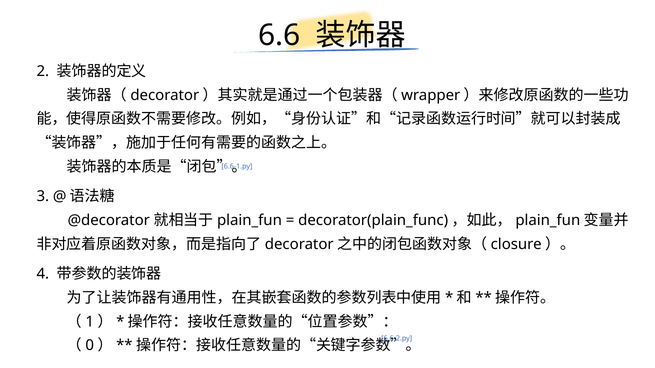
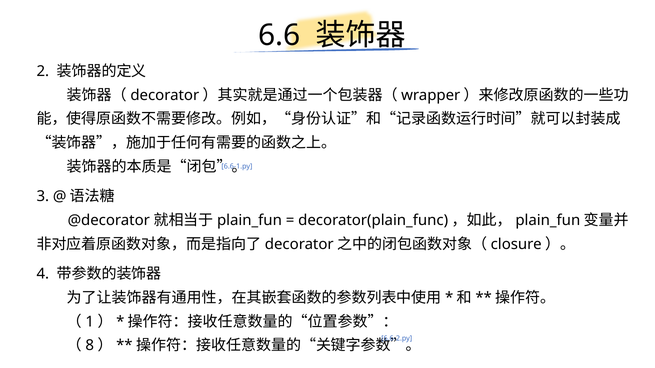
0: 0 -> 8
